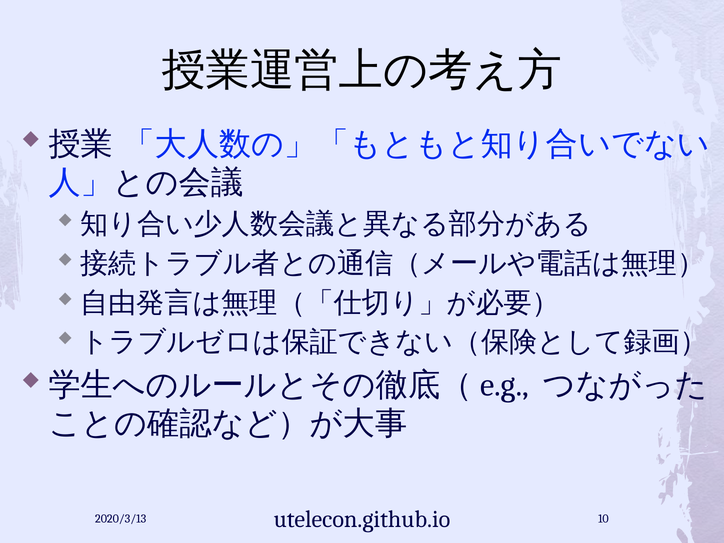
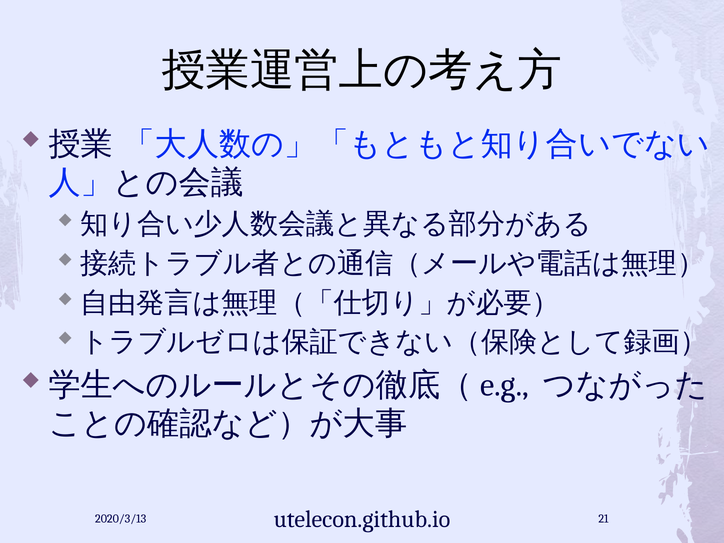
10: 10 -> 21
